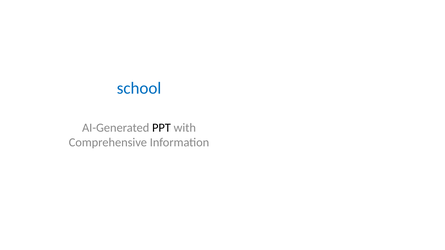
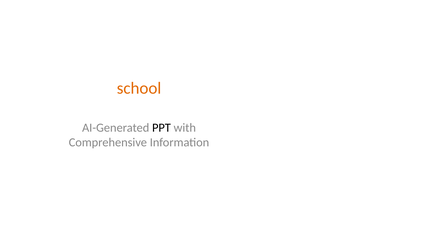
school colour: blue -> orange
